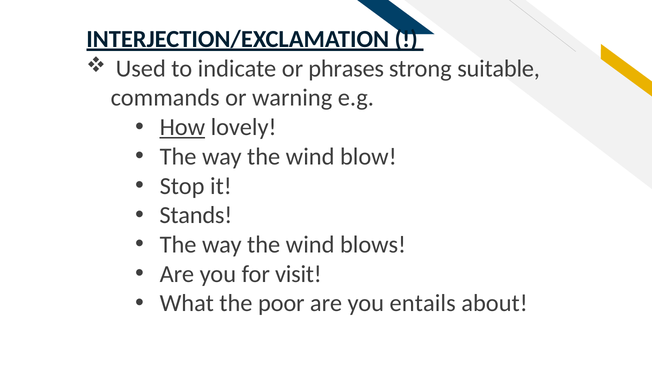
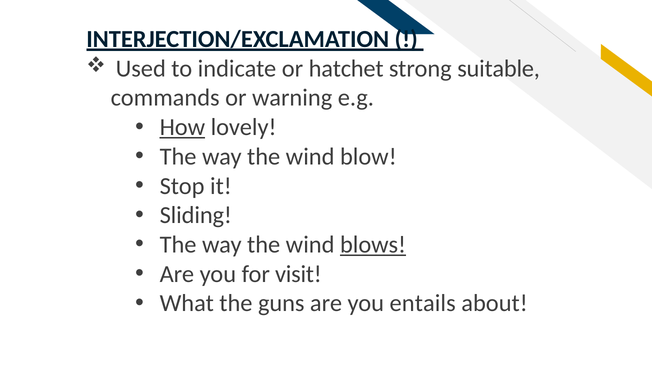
phrases: phrases -> hatchet
Stands: Stands -> Sliding
blows underline: none -> present
poor: poor -> guns
